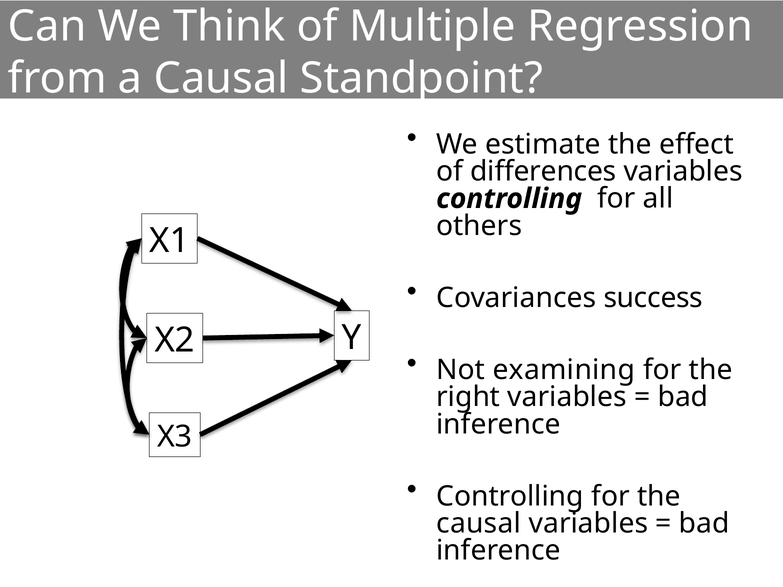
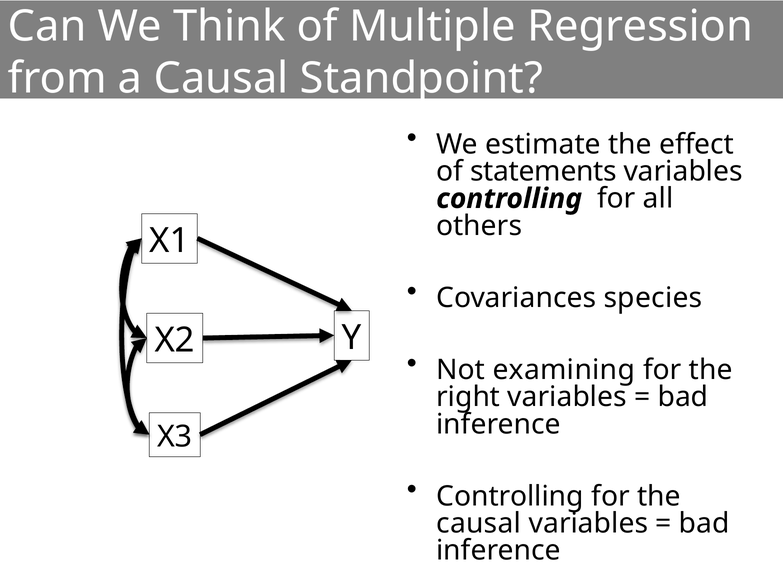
differences: differences -> statements
success: success -> species
